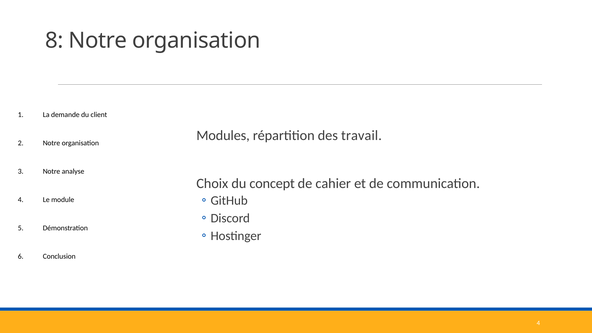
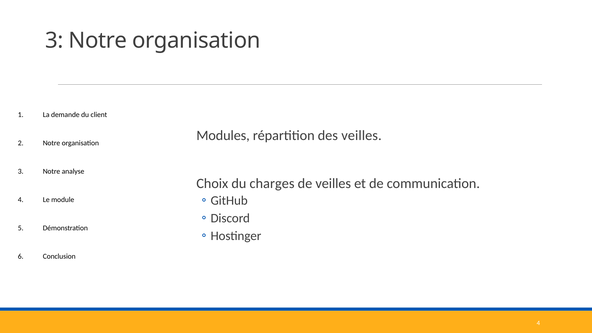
8 at (54, 40): 8 -> 3
des travail: travail -> veilles
concept: concept -> charges
de cahier: cahier -> veilles
